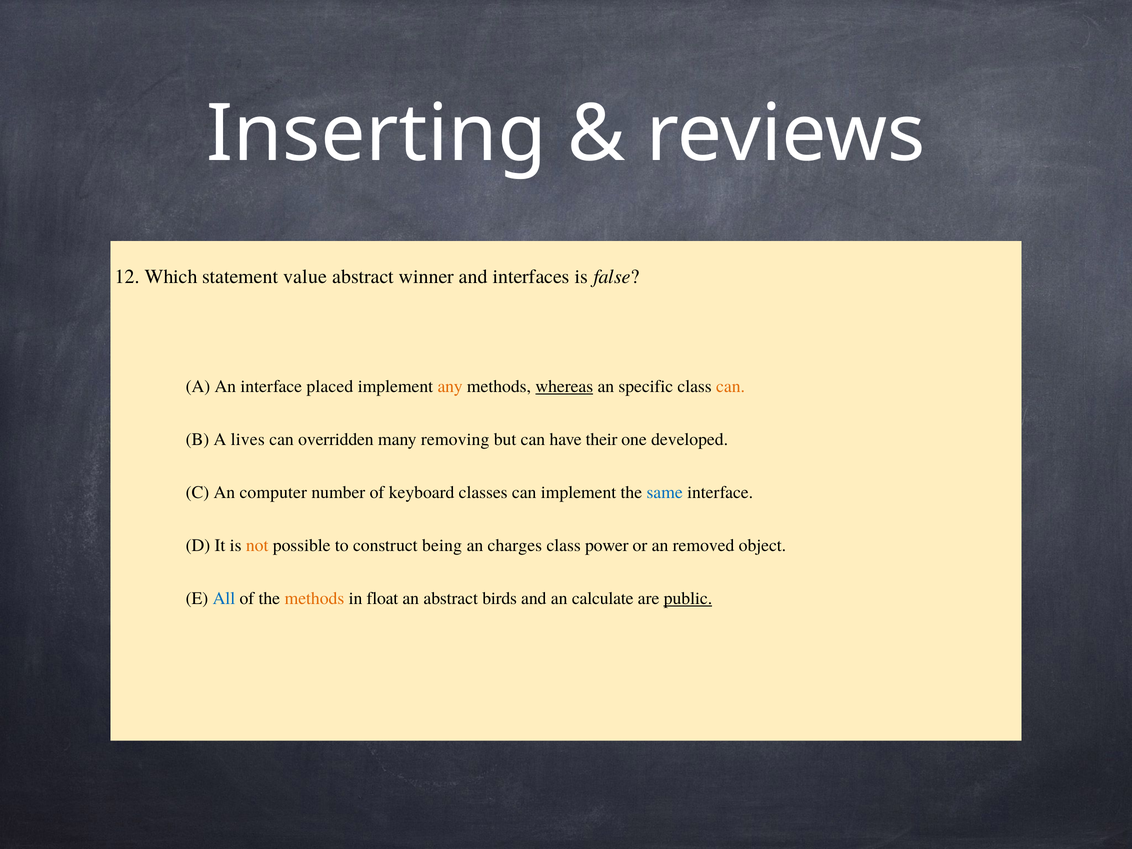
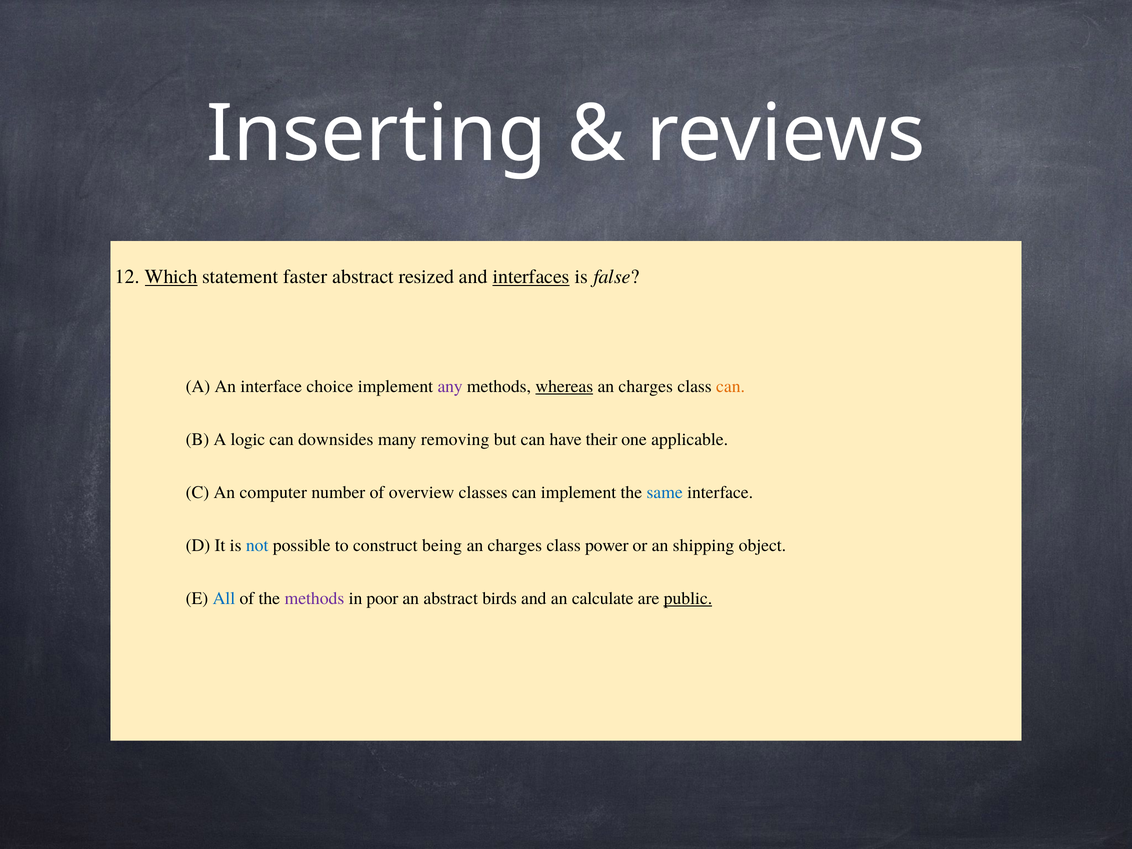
Which underline: none -> present
value: value -> faster
winner: winner -> resized
interfaces underline: none -> present
placed: placed -> choice
any colour: orange -> purple
specific at (646, 386): specific -> charges
lives: lives -> logic
overridden: overridden -> downsides
developed: developed -> applicable
keyboard: keyboard -> overview
not colour: orange -> blue
removed: removed -> shipping
methods at (314, 599) colour: orange -> purple
float: float -> poor
